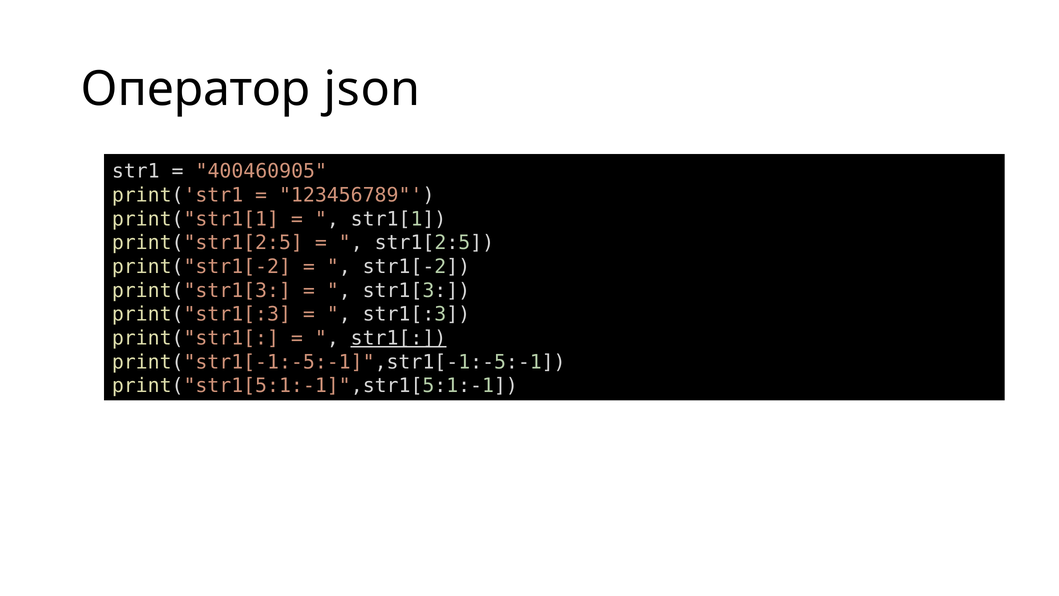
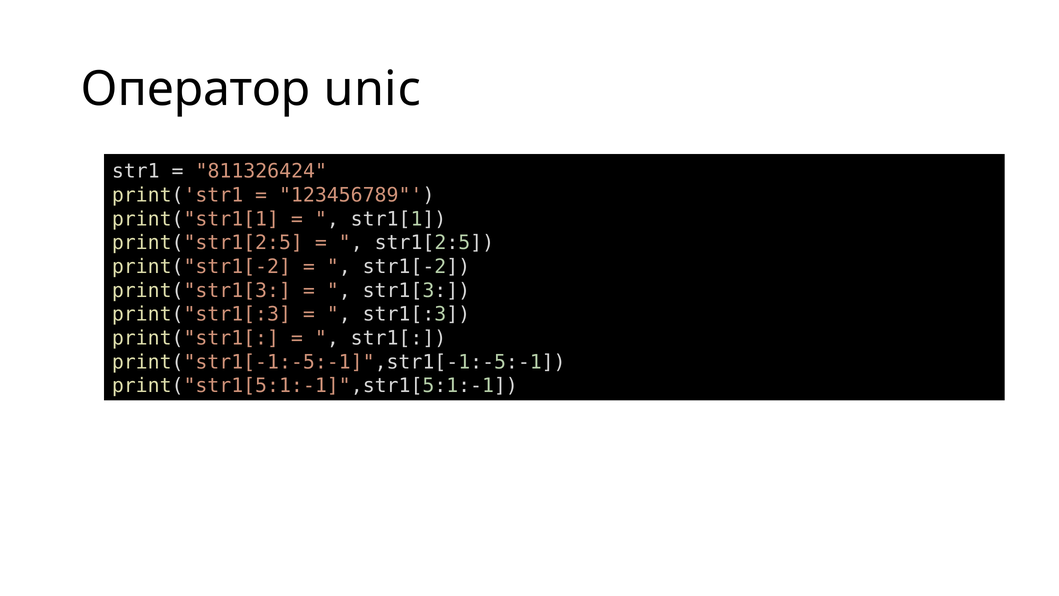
json: json -> unic
400460905: 400460905 -> 811326424
str1[ underline: present -> none
